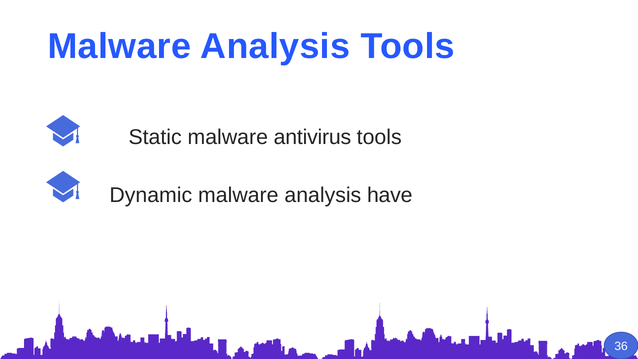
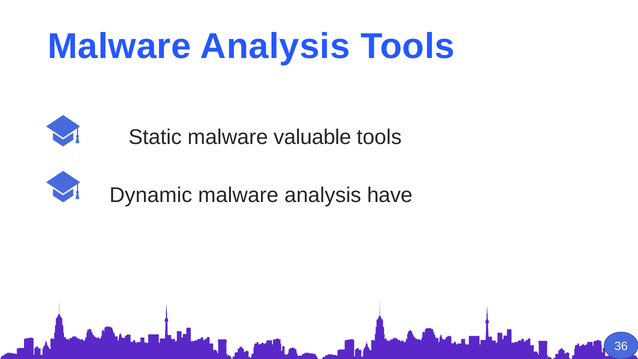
antivirus: antivirus -> valuable
